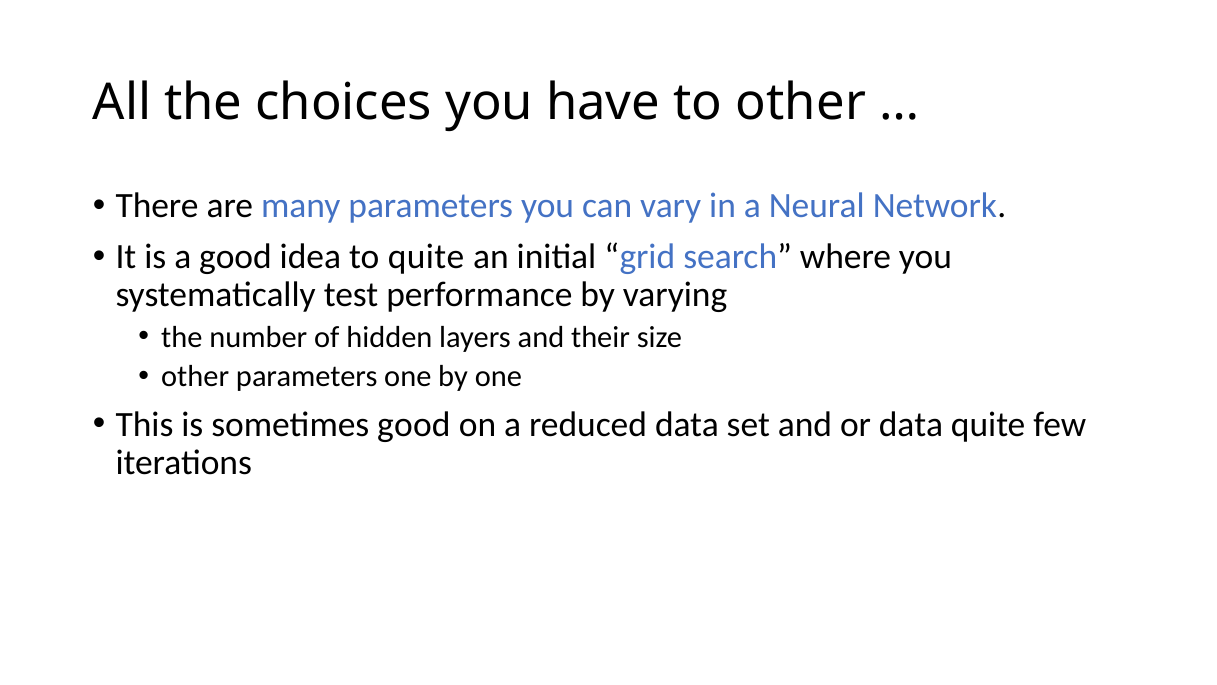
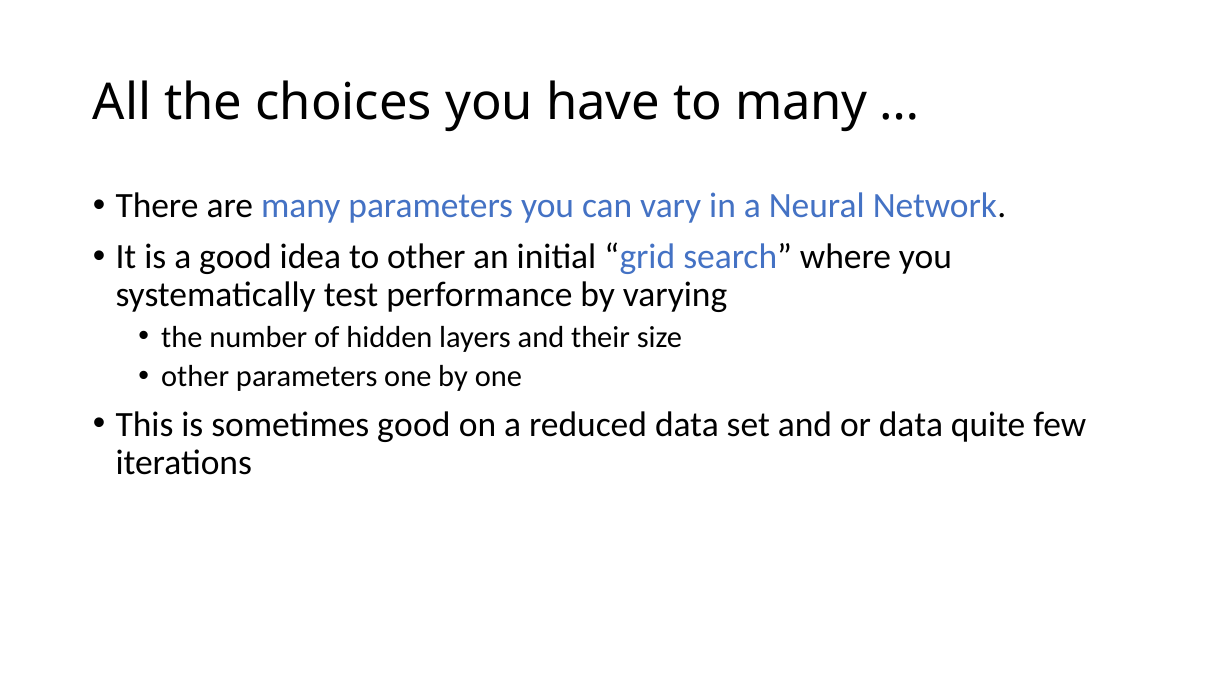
to other: other -> many
to quite: quite -> other
